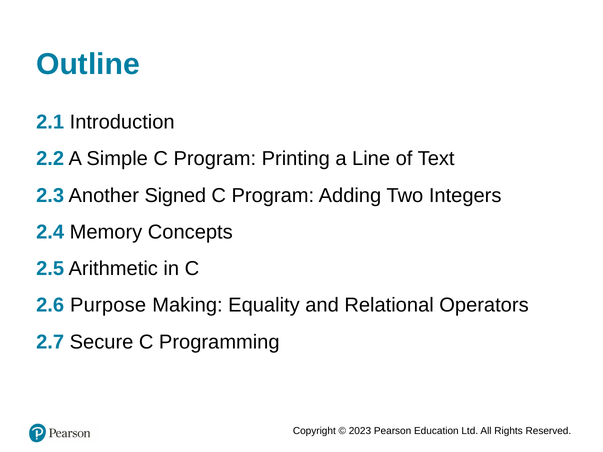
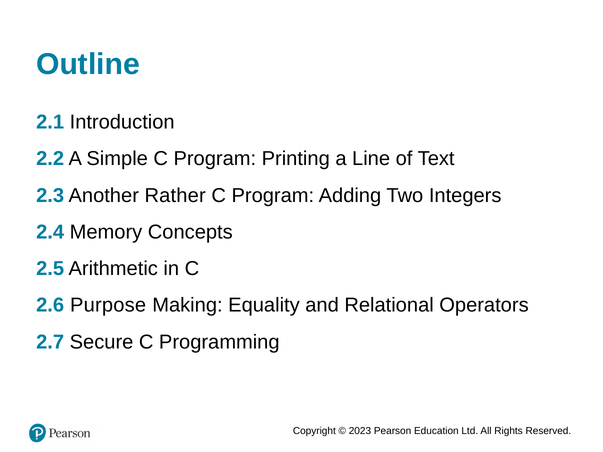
Signed: Signed -> Rather
